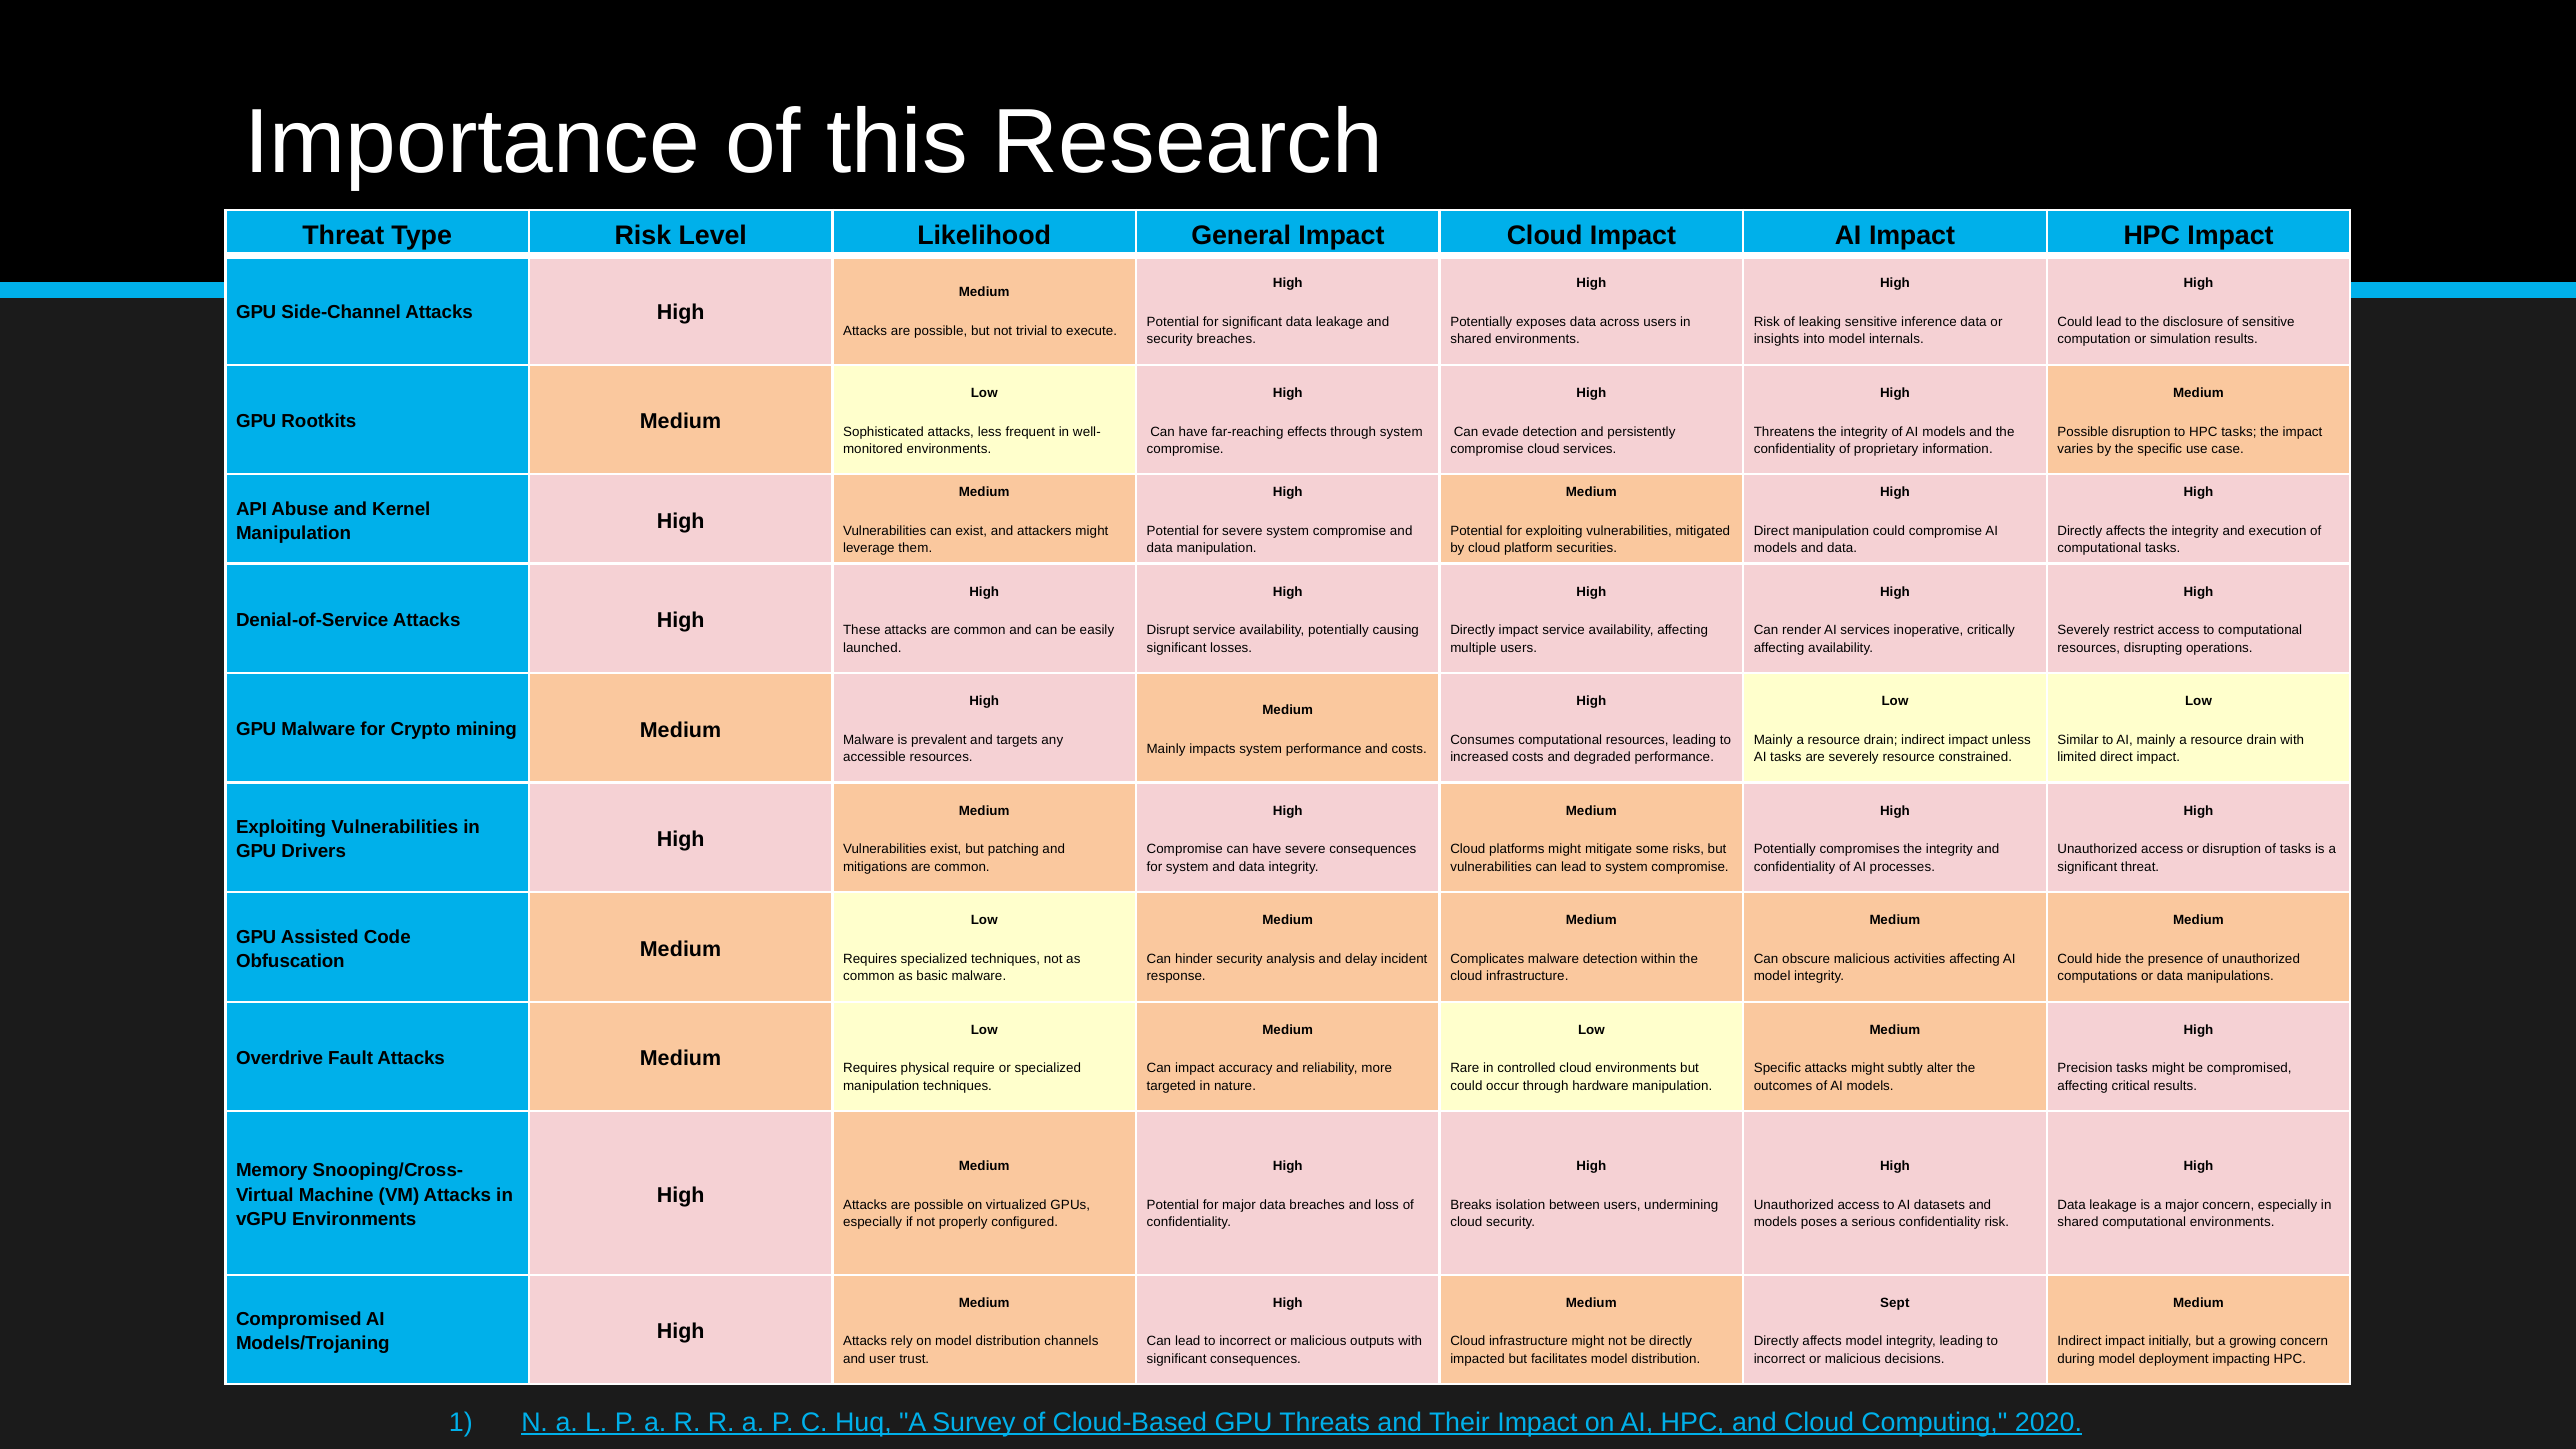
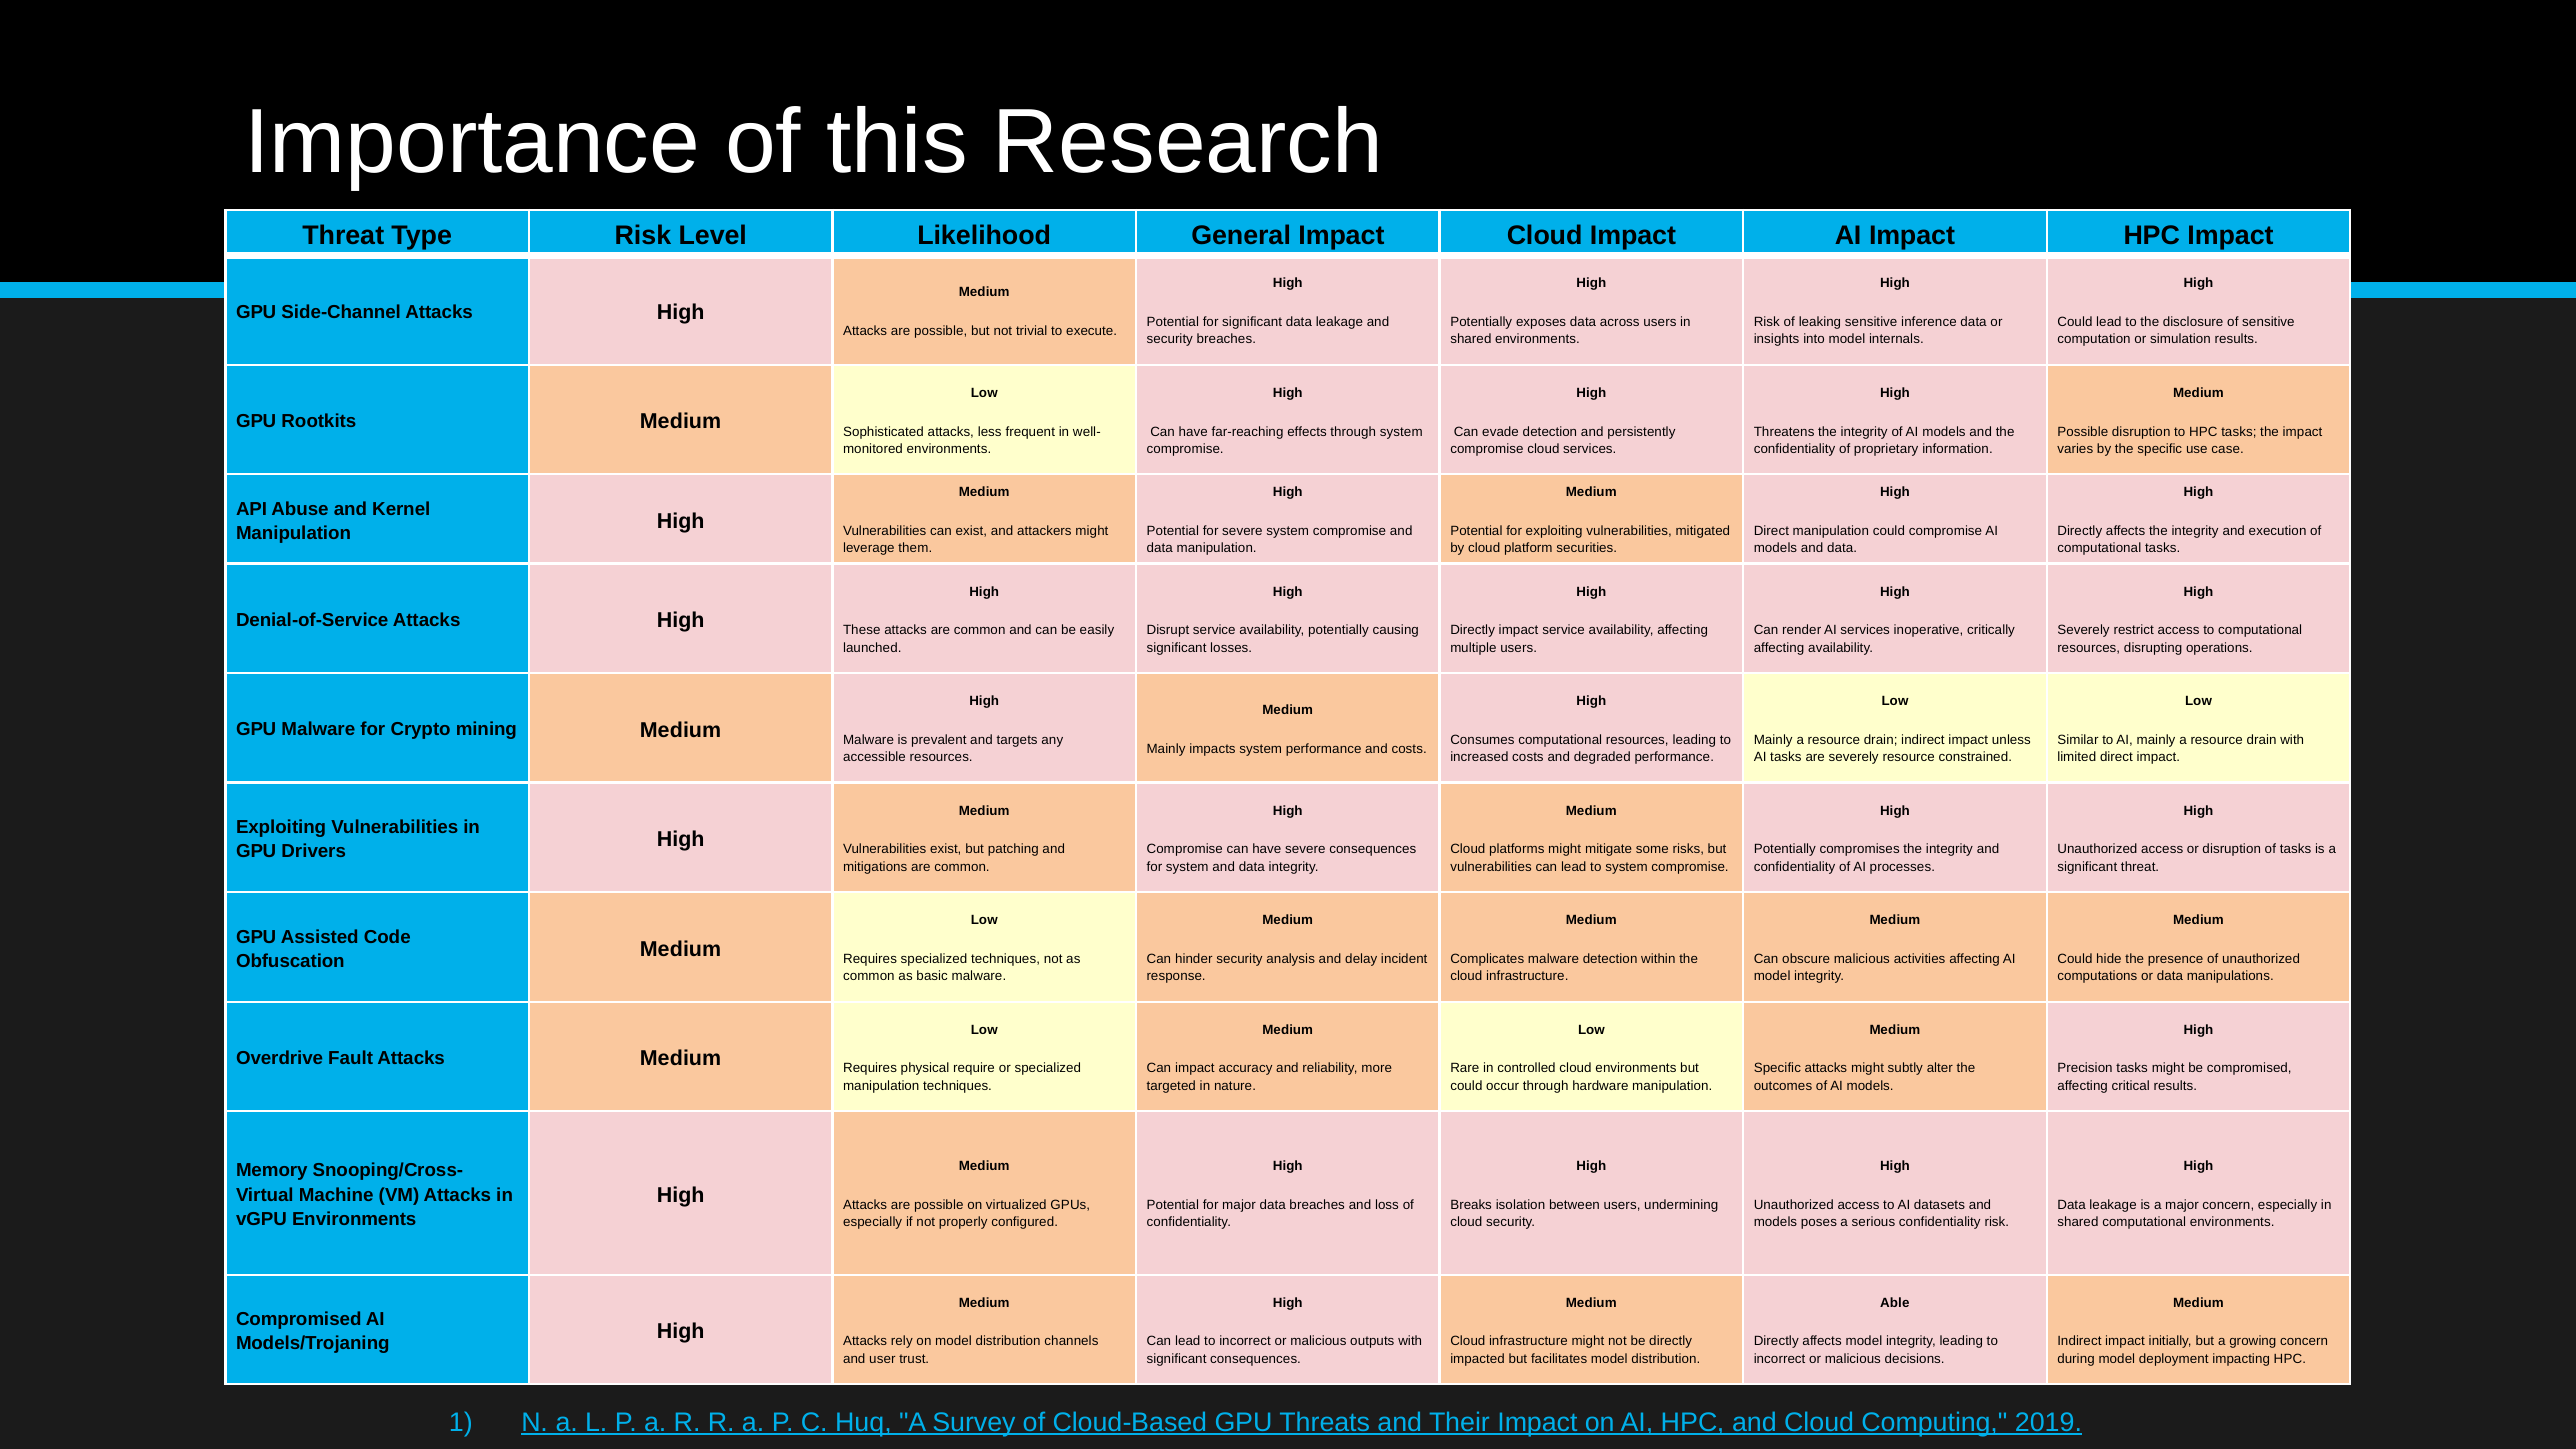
Sept: Sept -> Able
2020: 2020 -> 2019
